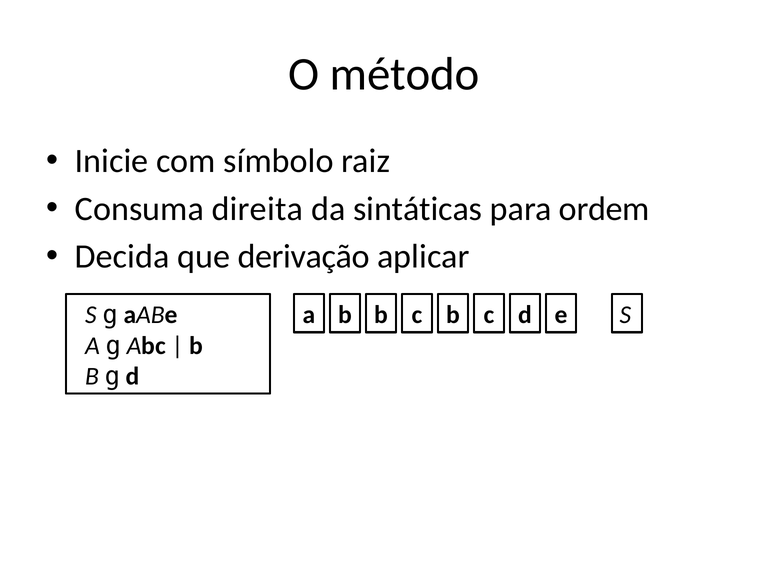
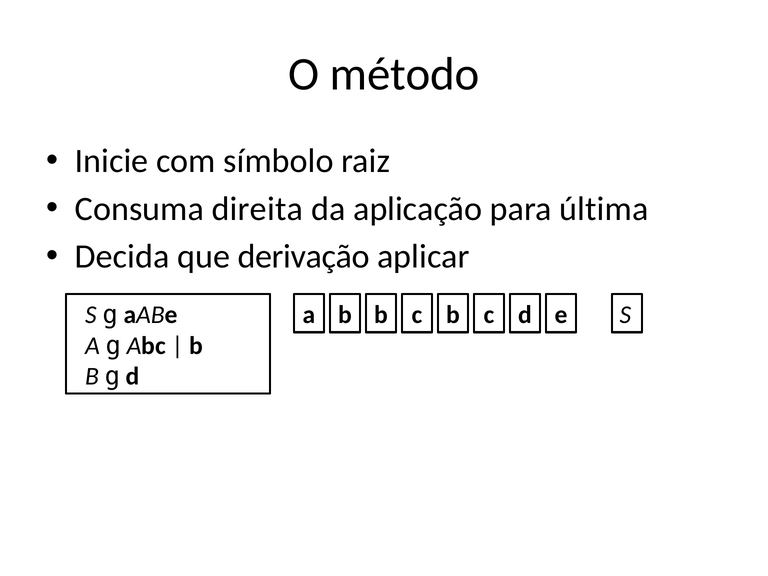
sintáticas: sintáticas -> aplicação
ordem: ordem -> última
